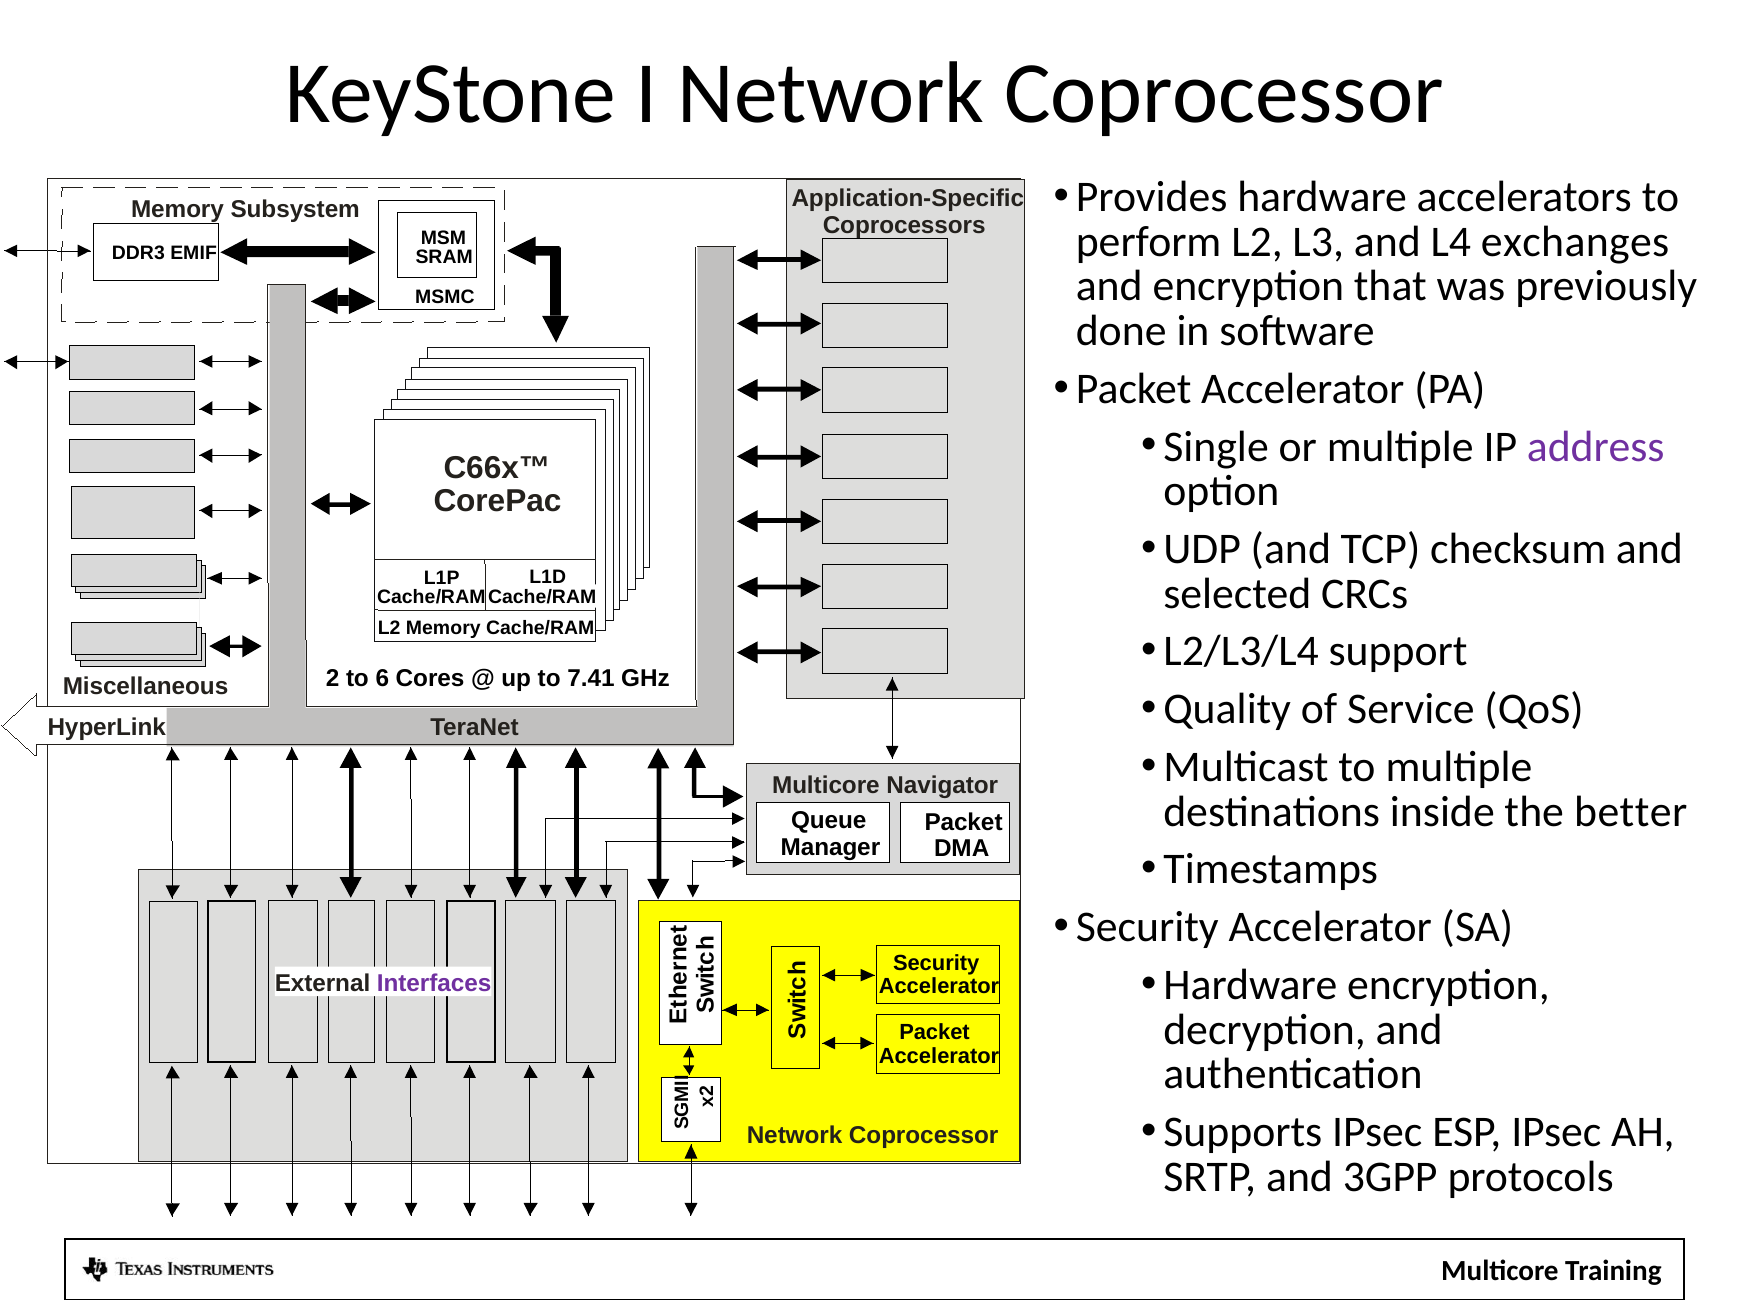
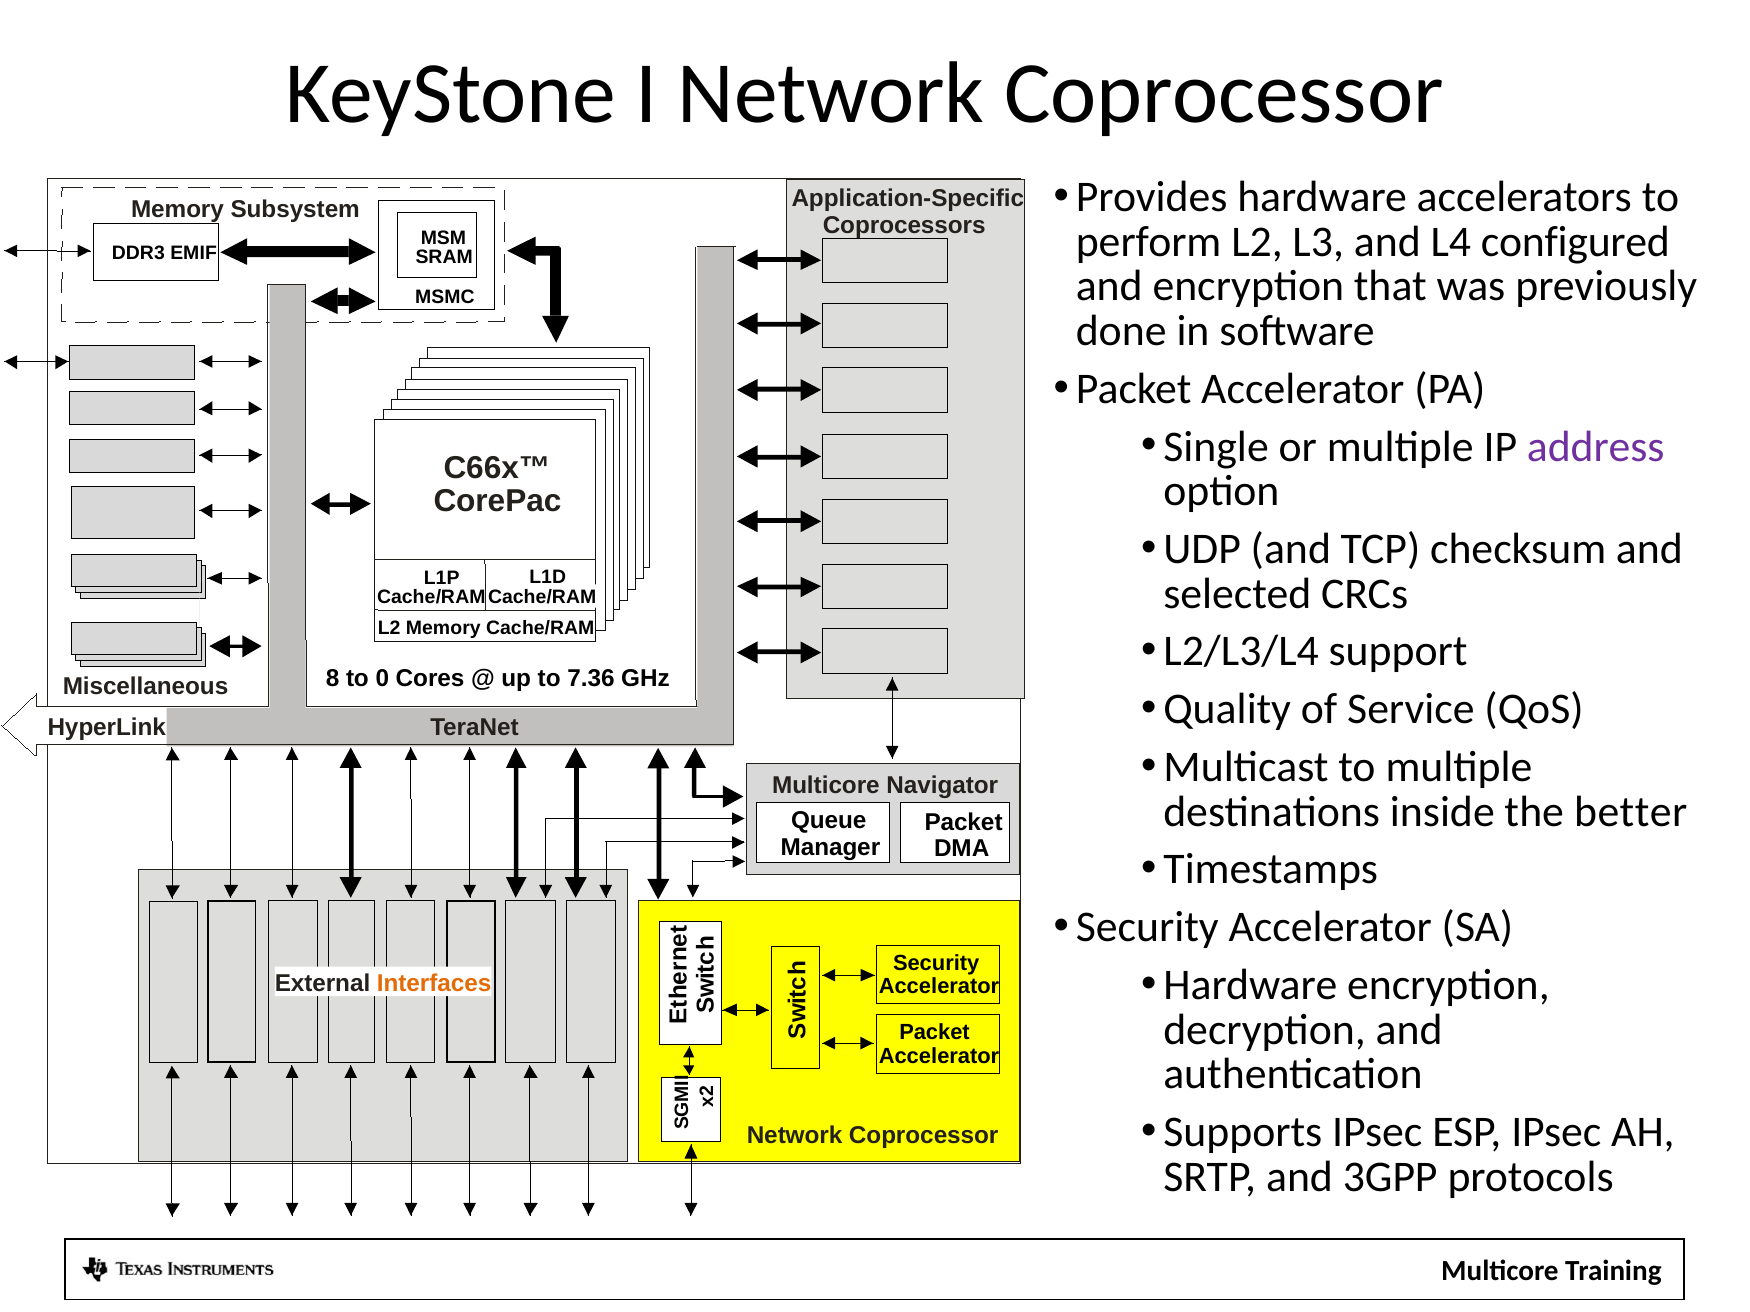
exchanges: exchanges -> configured
Miscellaneous 2: 2 -> 8
6: 6 -> 0
7.41: 7.41 -> 7.36
Interfaces colour: purple -> orange
